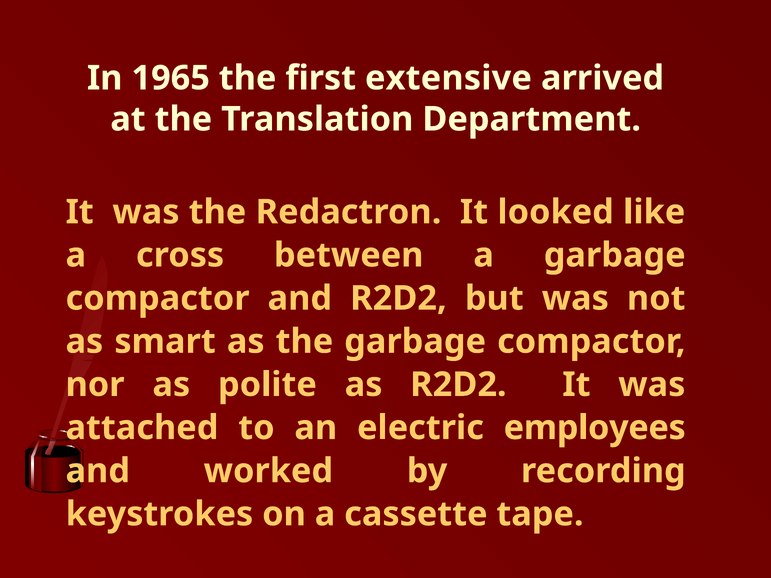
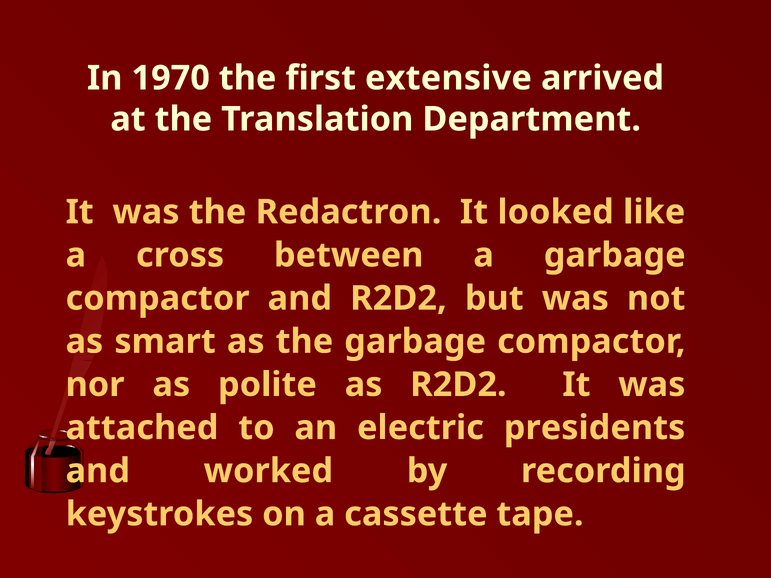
1965: 1965 -> 1970
employees: employees -> presidents
